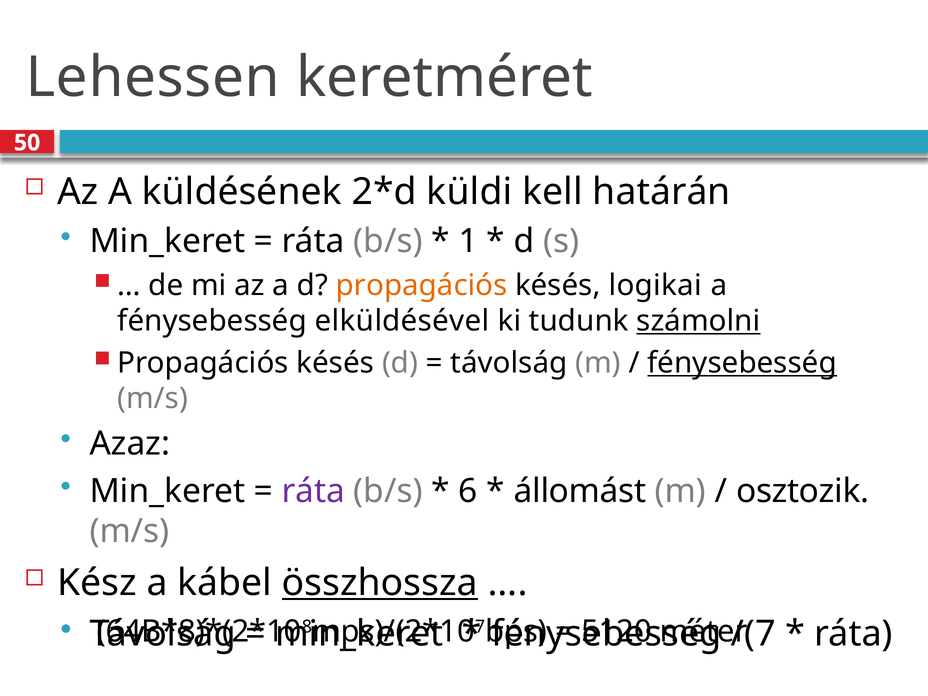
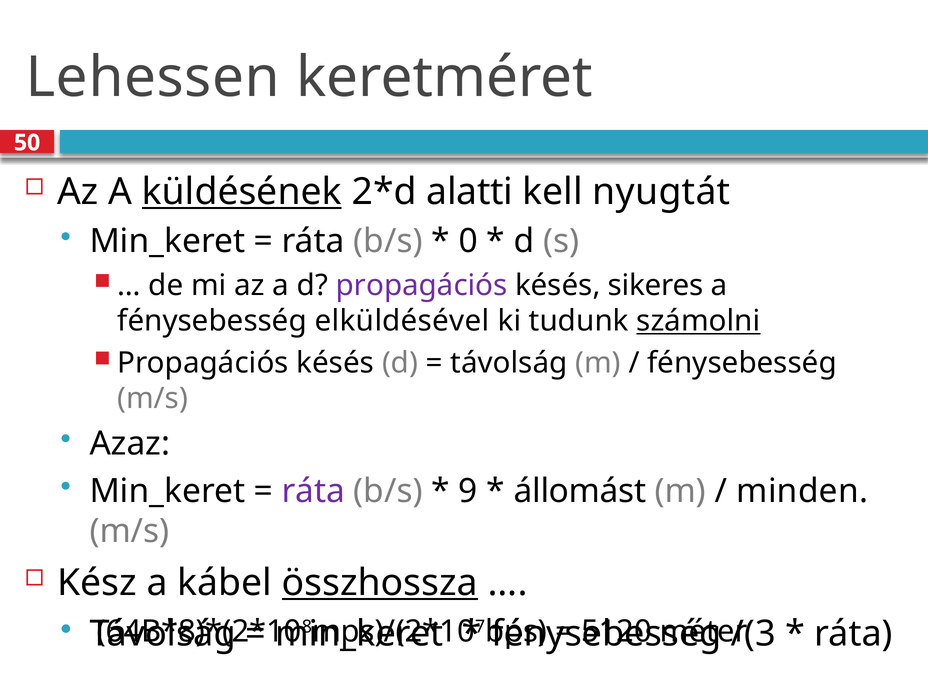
küldésének underline: none -> present
küldi: küldi -> alatti
határán: határán -> nyugtát
1: 1 -> 0
propagációs at (422, 285) colour: orange -> purple
logikai: logikai -> sikeres
fénysebesség at (742, 363) underline: present -> none
6: 6 -> 9
osztozik: osztozik -> minden
/(7: /(7 -> /(3
